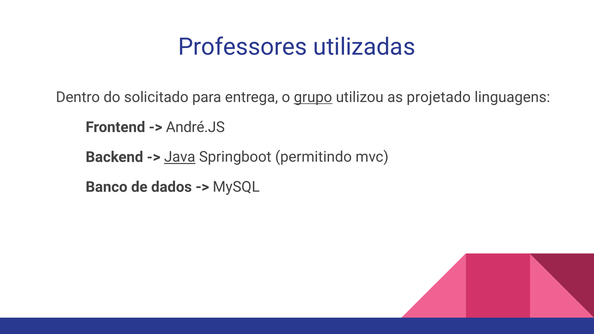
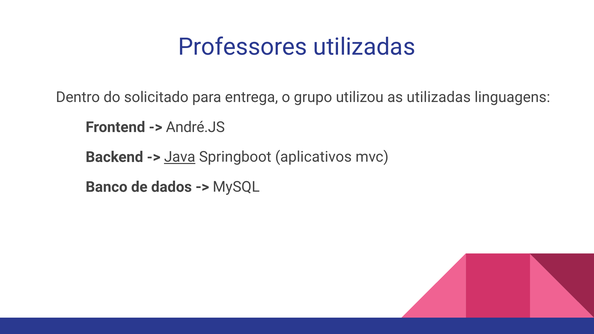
grupo underline: present -> none
as projetado: projetado -> utilizadas
permitindo: permitindo -> aplicativos
